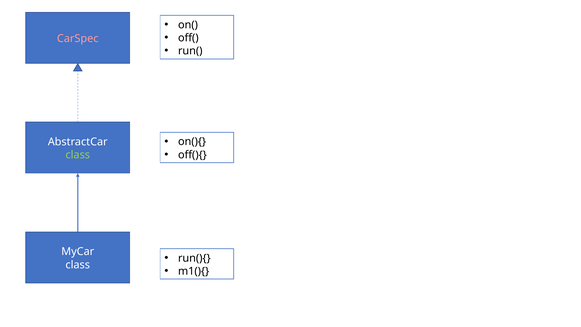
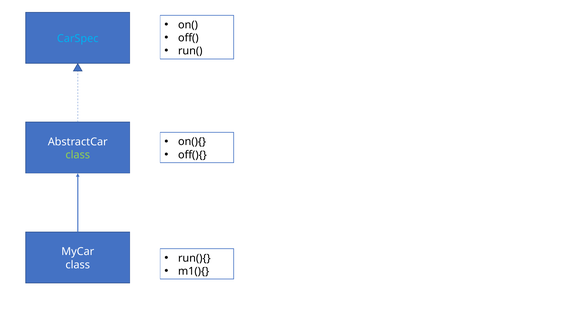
CarSpec colour: pink -> light blue
